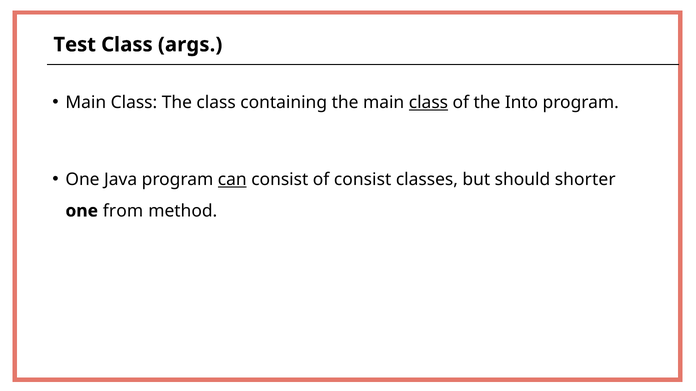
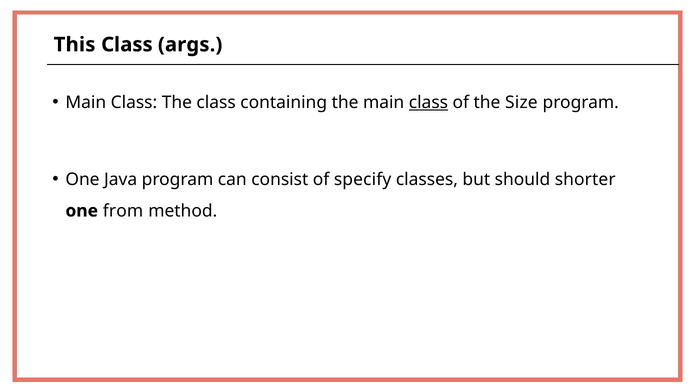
Test: Test -> This
Into: Into -> Size
can underline: present -> none
of consist: consist -> specify
